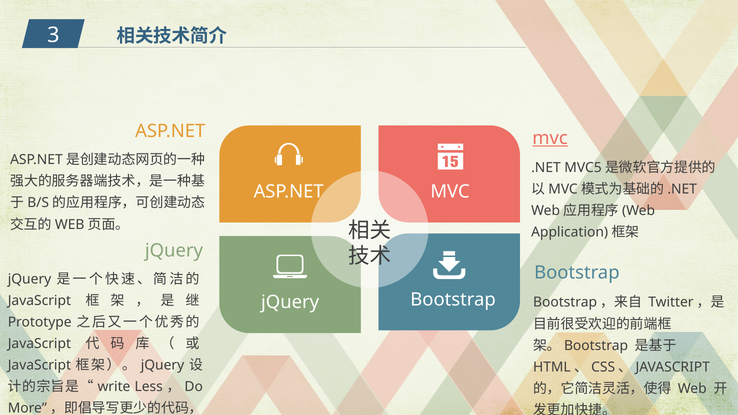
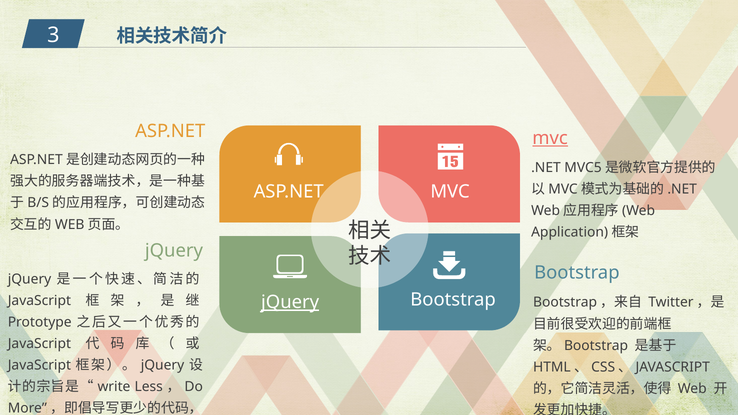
jQuery at (290, 302) underline: none -> present
